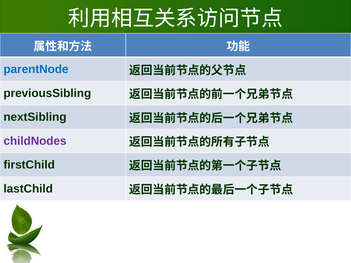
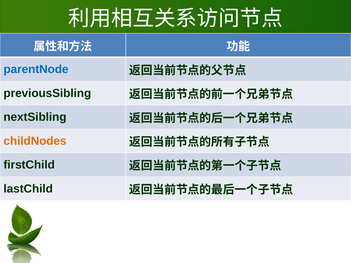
childNodes colour: purple -> orange
